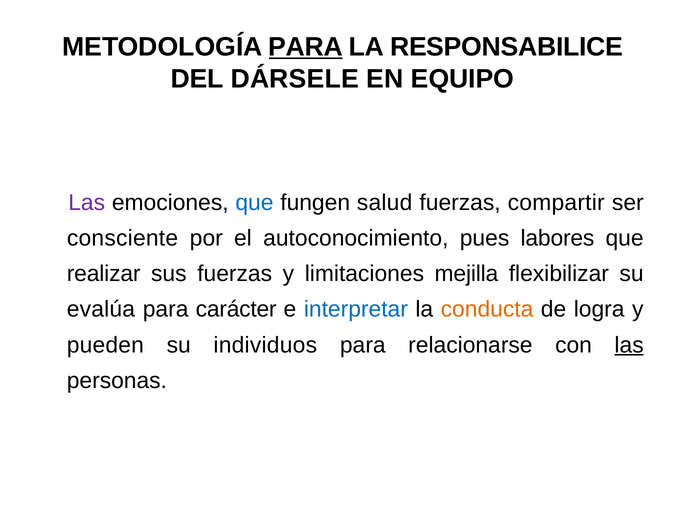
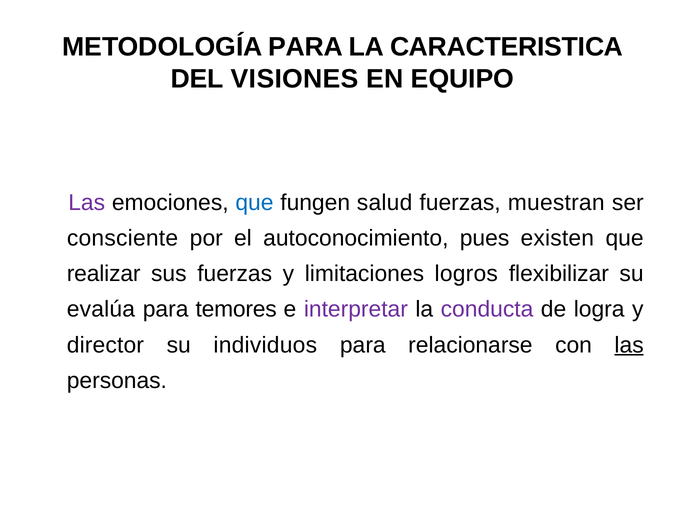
PARA at (306, 47) underline: present -> none
RESPONSABILICE: RESPONSABILICE -> CARACTERISTICA
DÁRSELE: DÁRSELE -> VISIONES
compartir: compartir -> muestran
labores: labores -> existen
mejilla: mejilla -> logros
carácter: carácter -> temores
interpretar colour: blue -> purple
conducta colour: orange -> purple
pueden: pueden -> director
